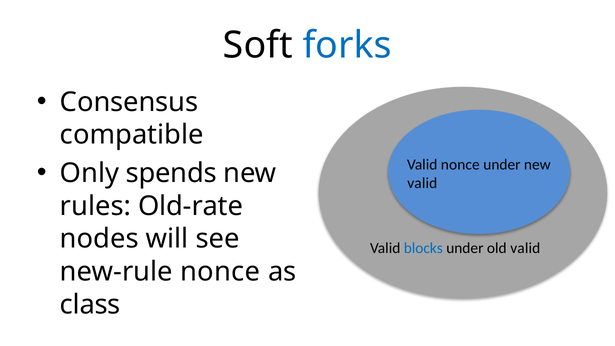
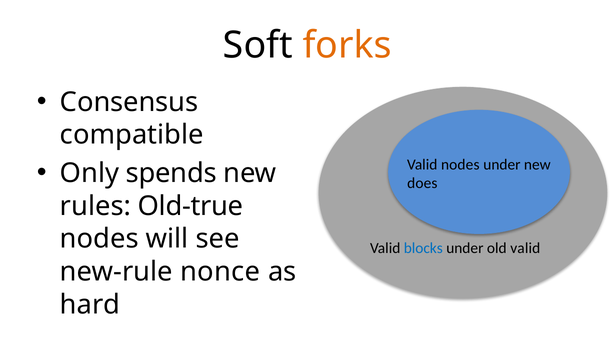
forks colour: blue -> orange
Valid nonce: nonce -> nodes
valid at (422, 183): valid -> does
Old-rate: Old-rate -> Old-true
class: class -> hard
